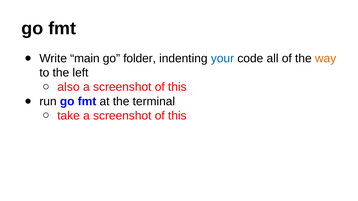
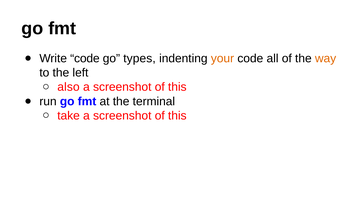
Write main: main -> code
folder: folder -> types
your colour: blue -> orange
